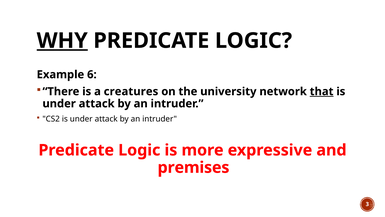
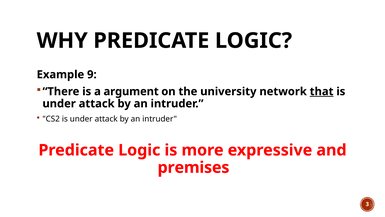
WHY underline: present -> none
6: 6 -> 9
creatures: creatures -> argument
